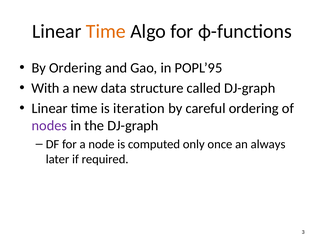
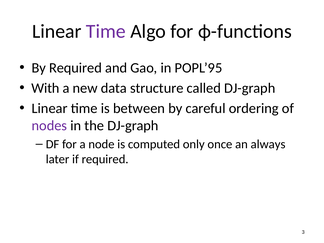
Time at (106, 31) colour: orange -> purple
By Ordering: Ordering -> Required
iteration: iteration -> between
